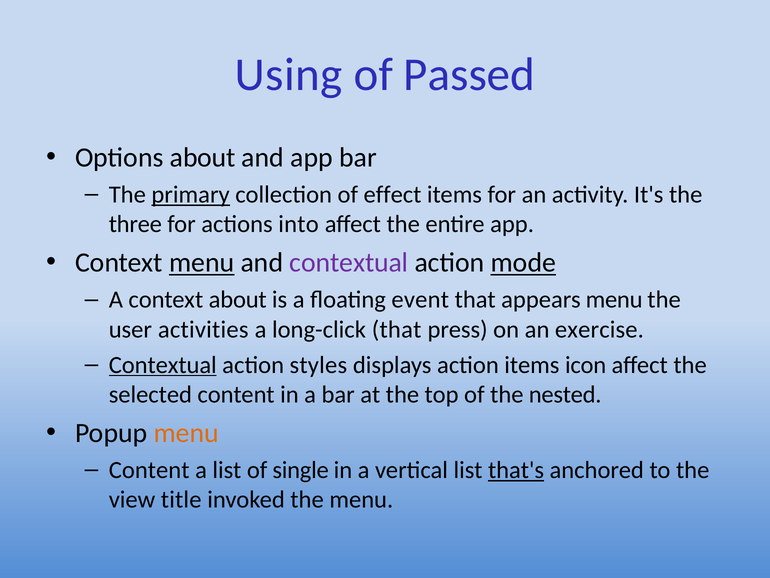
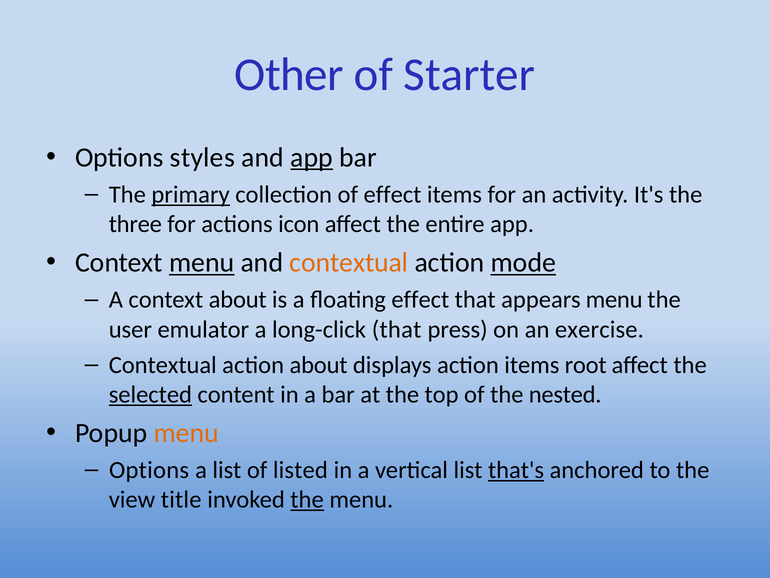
Using: Using -> Other
Passed: Passed -> Starter
Options about: about -> styles
app at (312, 157) underline: none -> present
into: into -> icon
contextual at (349, 262) colour: purple -> orange
floating event: event -> effect
activities: activities -> emulator
Contextual at (163, 365) underline: present -> none
action styles: styles -> about
icon: icon -> root
selected underline: none -> present
Content at (149, 470): Content -> Options
single: single -> listed
the at (307, 499) underline: none -> present
